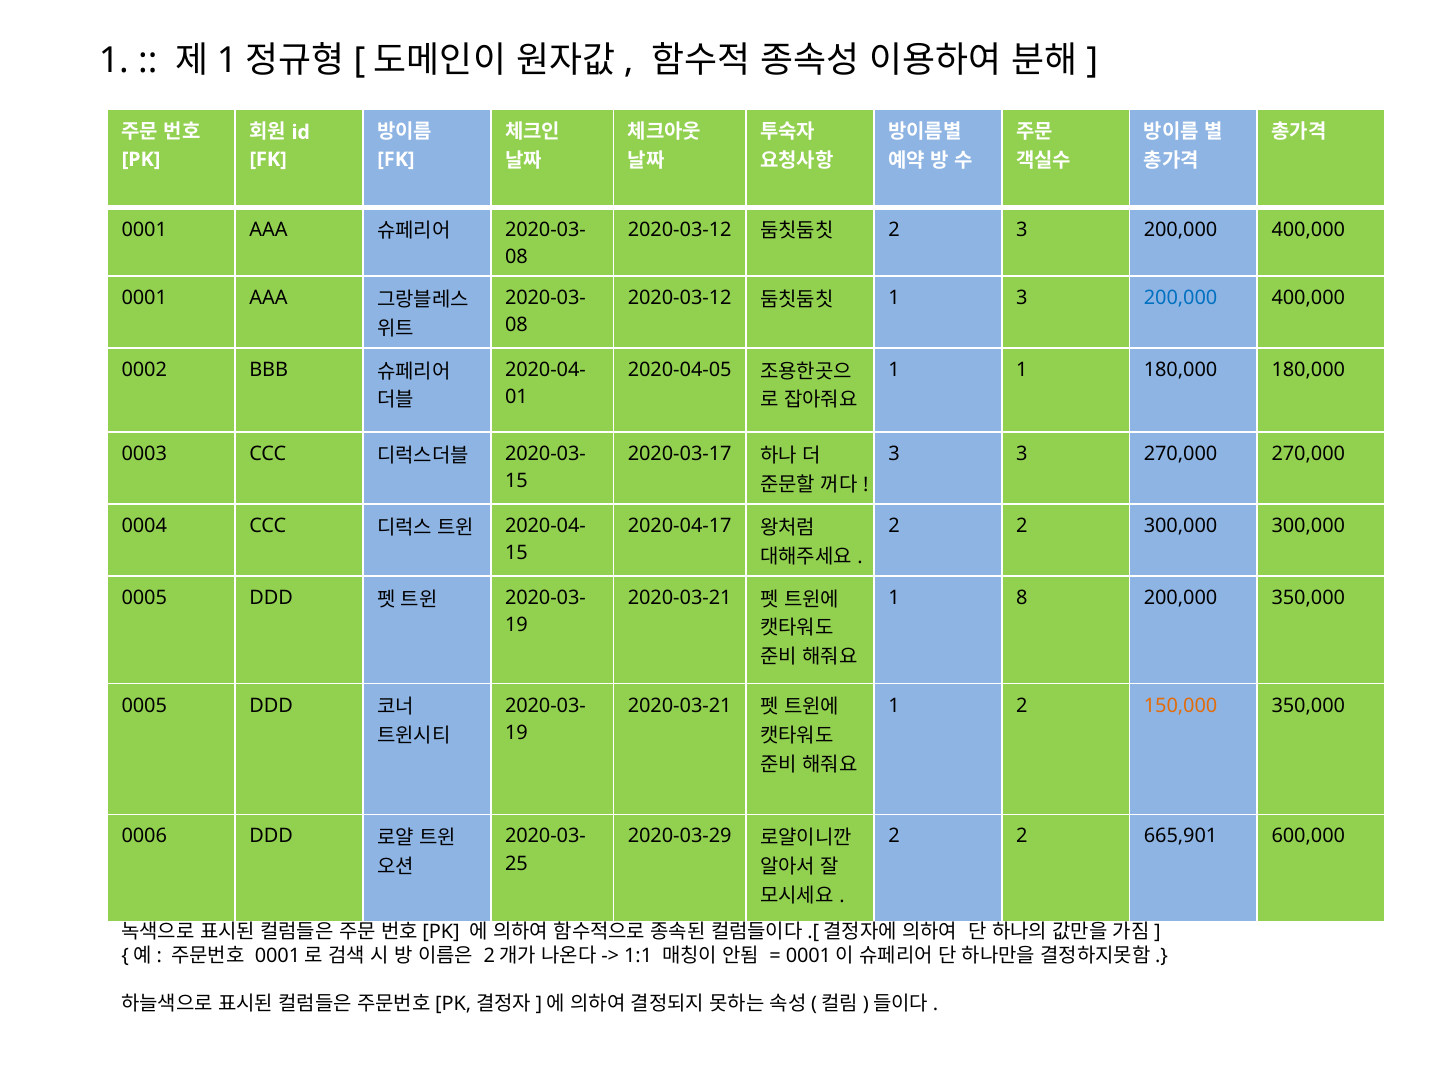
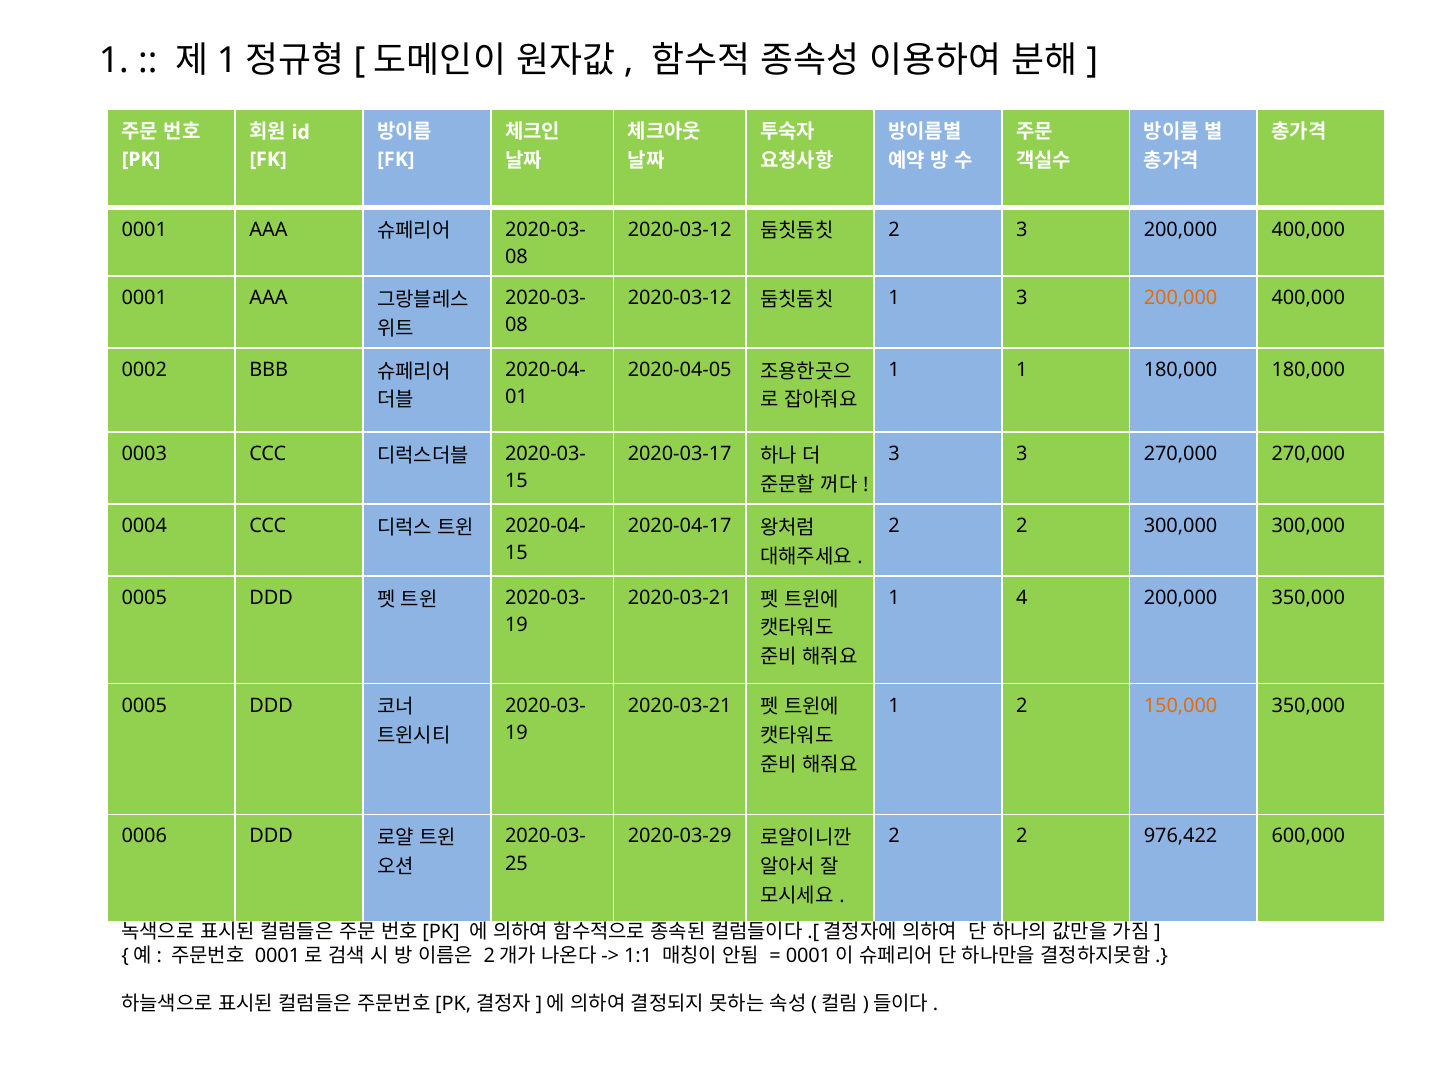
200,000 at (1181, 298) colour: blue -> orange
8: 8 -> 4
665,901: 665,901 -> 976,422
